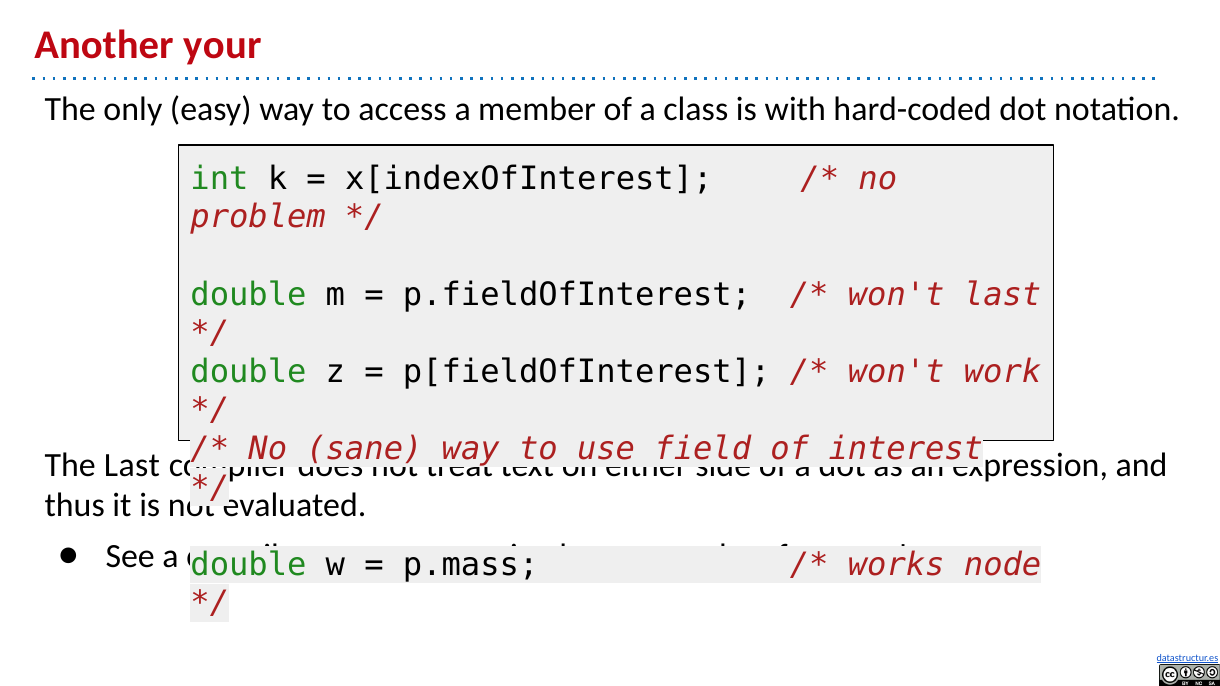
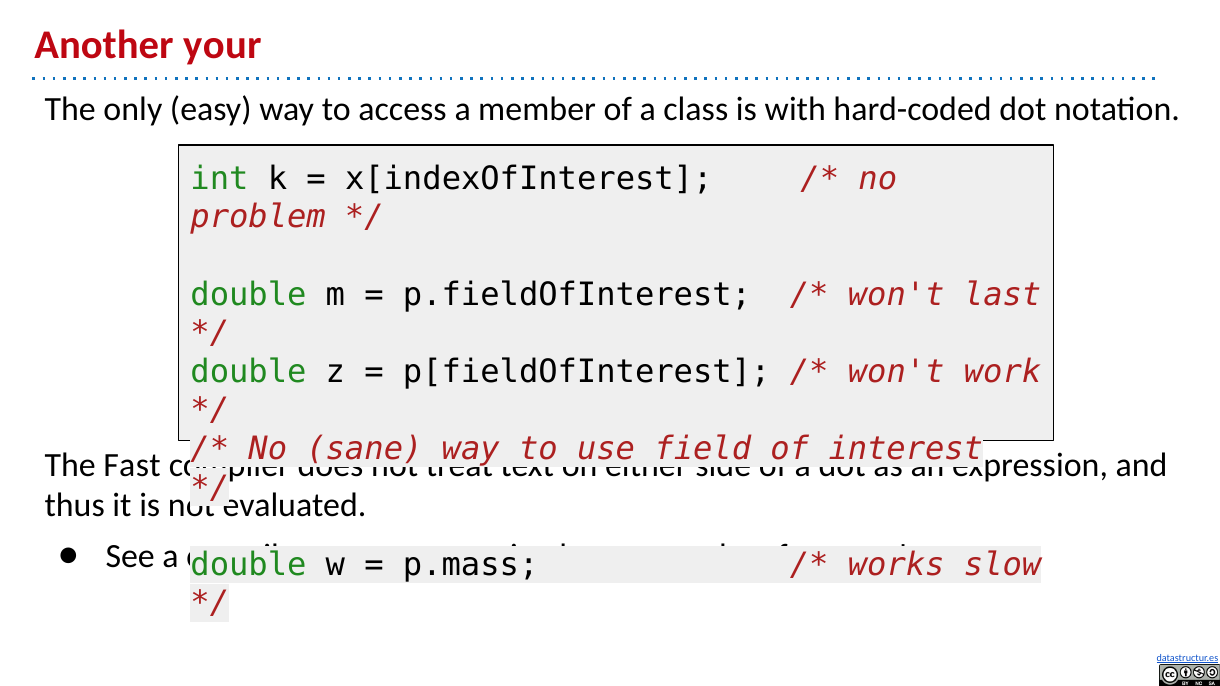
The Last: Last -> Fast
node: node -> slow
